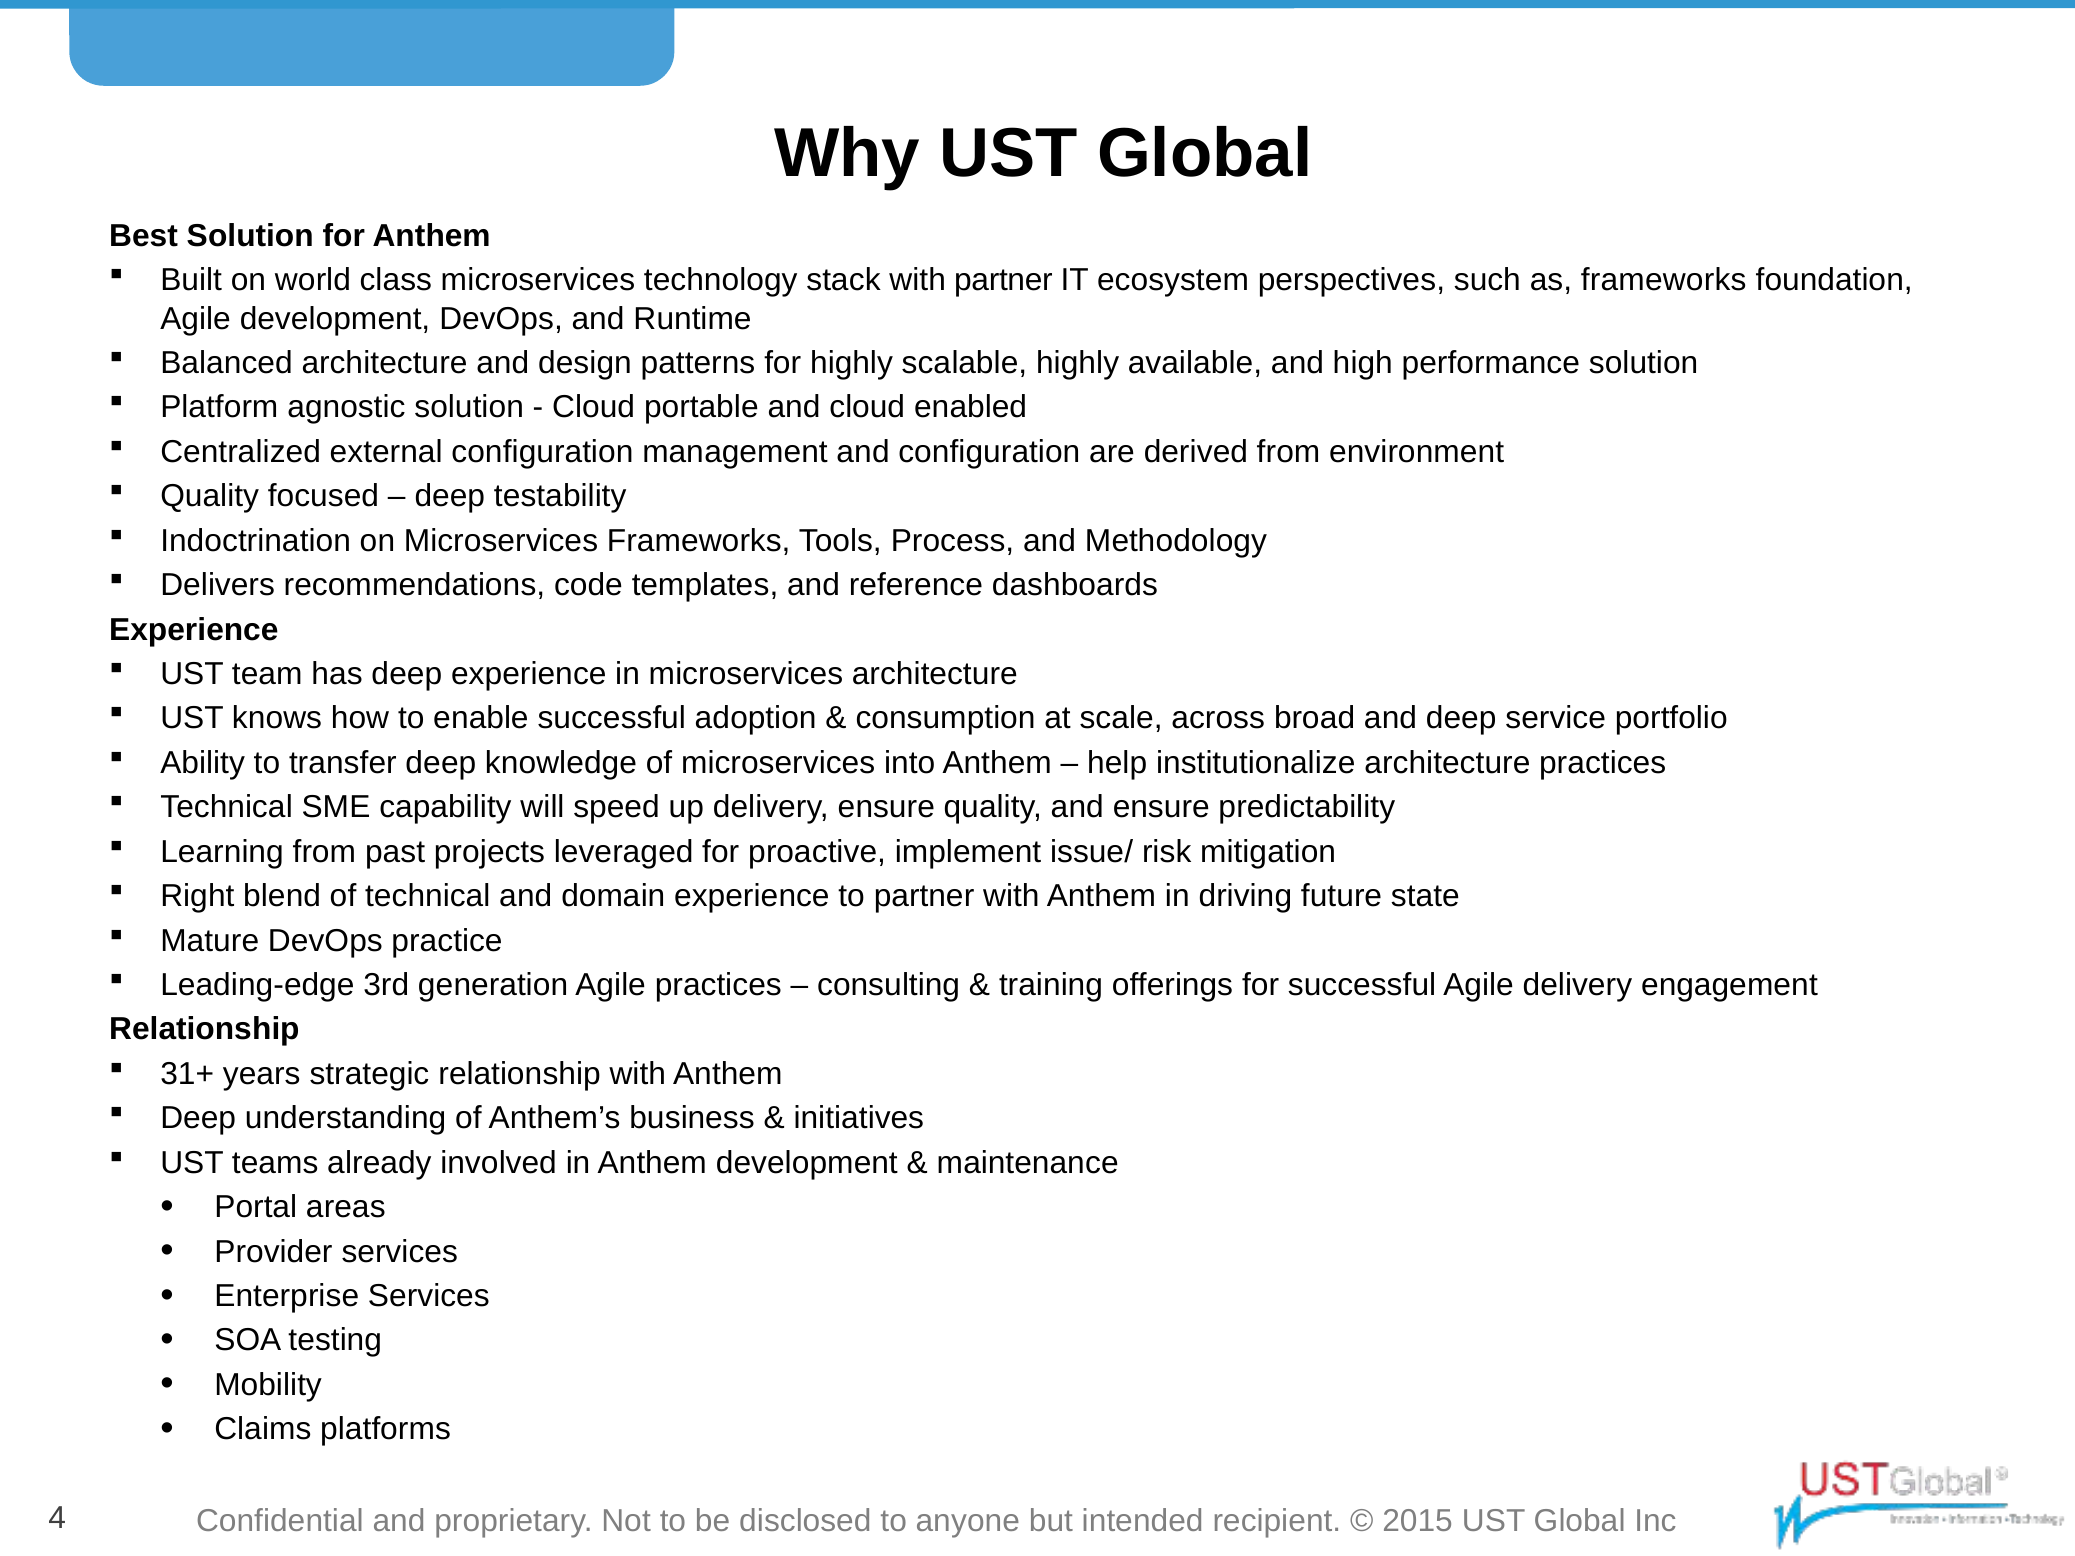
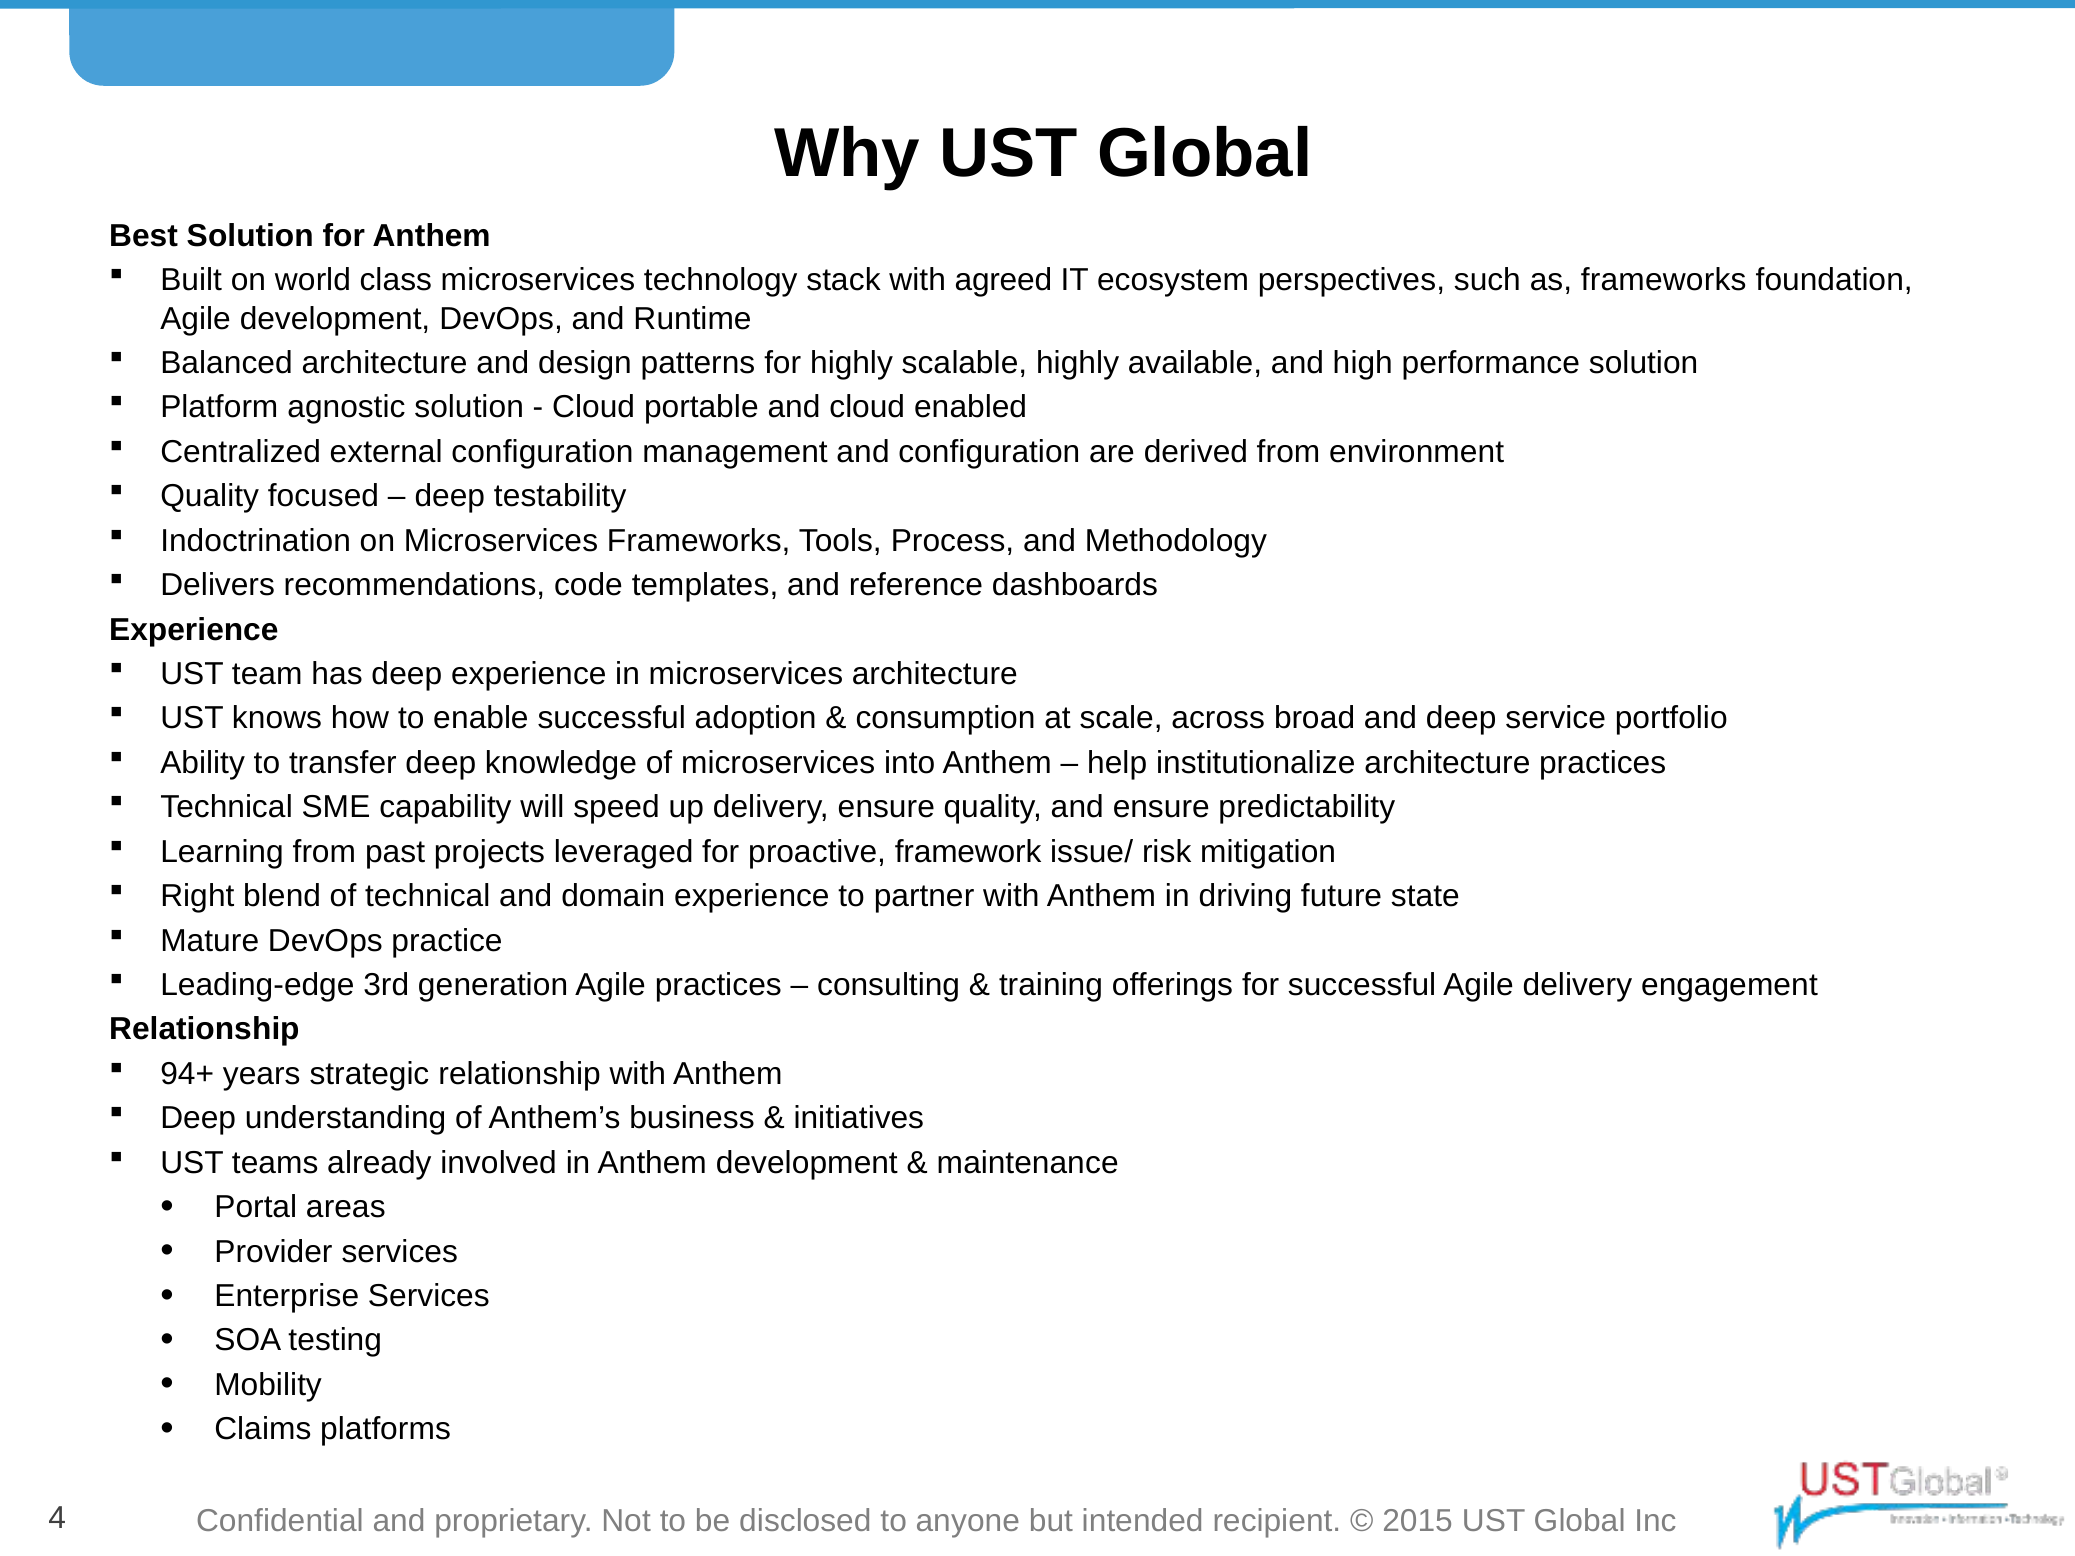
with partner: partner -> agreed
implement: implement -> framework
31+: 31+ -> 94+
